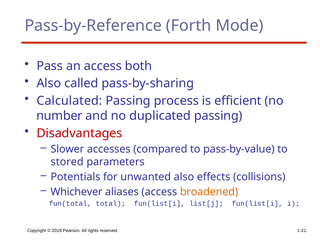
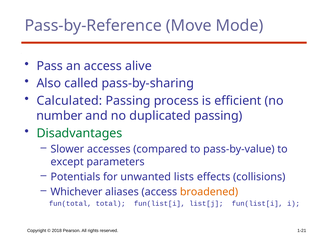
Forth: Forth -> Move
both: both -> alive
Disadvantages colour: red -> green
stored: stored -> except
unwanted also: also -> lists
